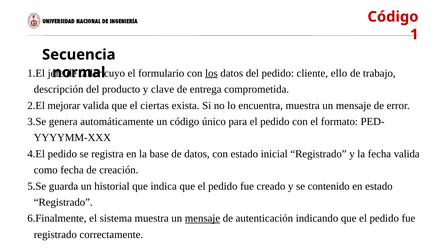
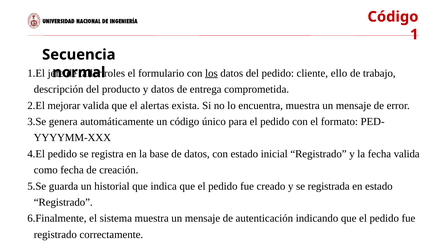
cuyo: cuyo -> roles
y clave: clave -> datos
ciertas: ciertas -> alertas
contenido: contenido -> registrada
mensaje at (202, 219) underline: present -> none
